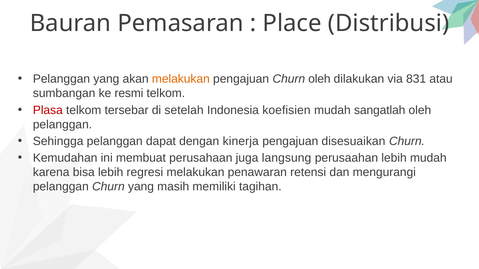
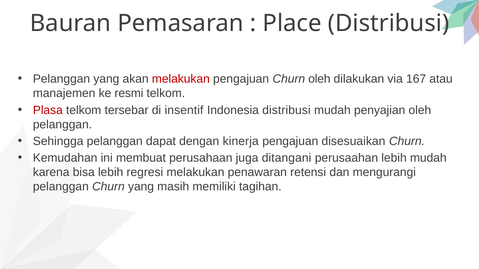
melakukan at (181, 79) colour: orange -> red
831: 831 -> 167
sumbangan: sumbangan -> manajemen
setelah: setelah -> insentif
Indonesia koefisien: koefisien -> distribusi
sangatlah: sangatlah -> penyajian
langsung: langsung -> ditangani
